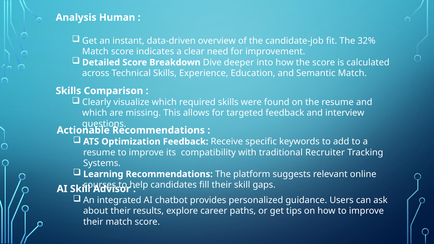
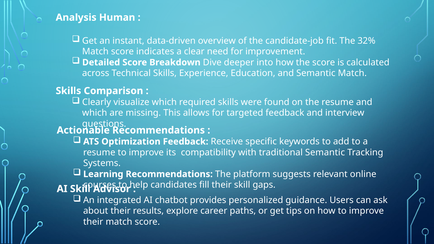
traditional Recruiter: Recruiter -> Semantic
